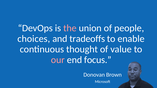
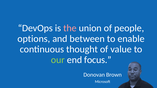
choices: choices -> options
tradeoffs: tradeoffs -> between
our colour: pink -> light green
